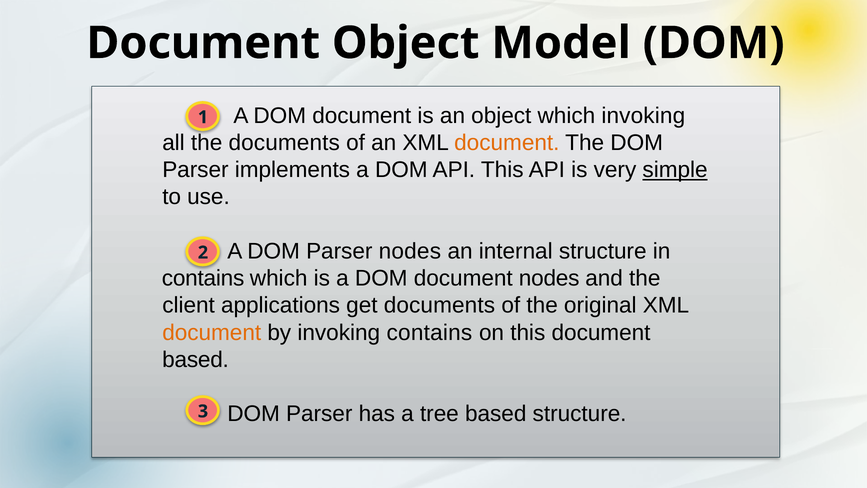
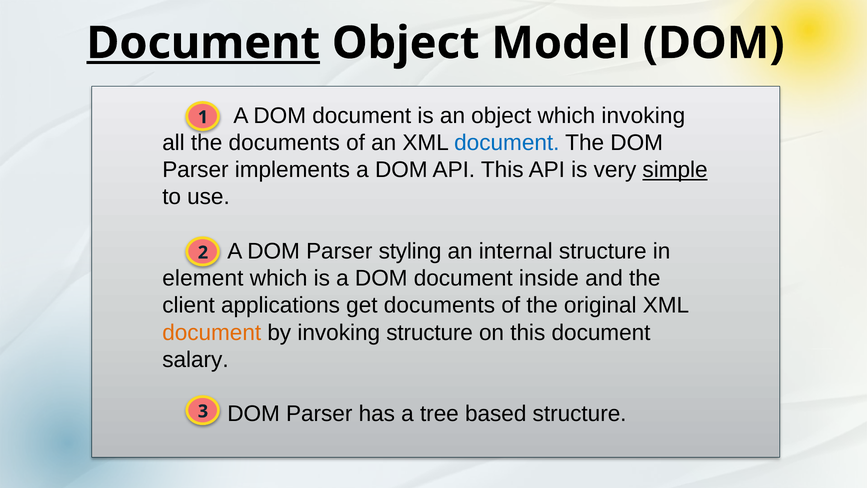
Document at (203, 43) underline: none -> present
document at (507, 143) colour: orange -> blue
Parser nodes: nodes -> styling
contains at (203, 278): contains -> element
document nodes: nodes -> inside
invoking contains: contains -> structure
based at (196, 359): based -> salary
